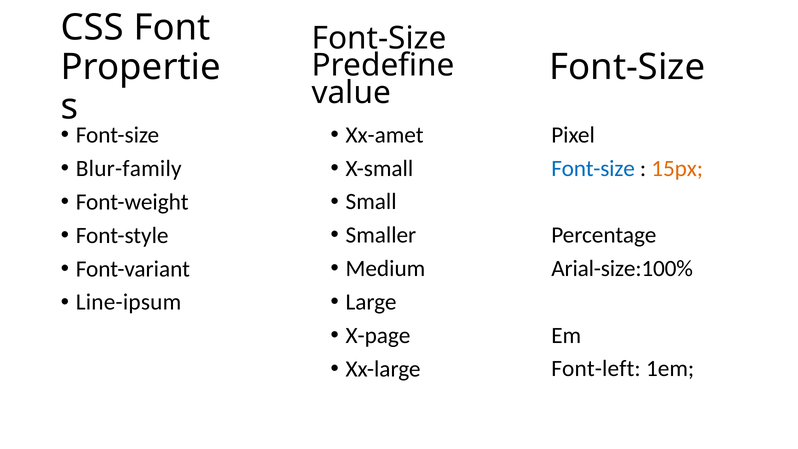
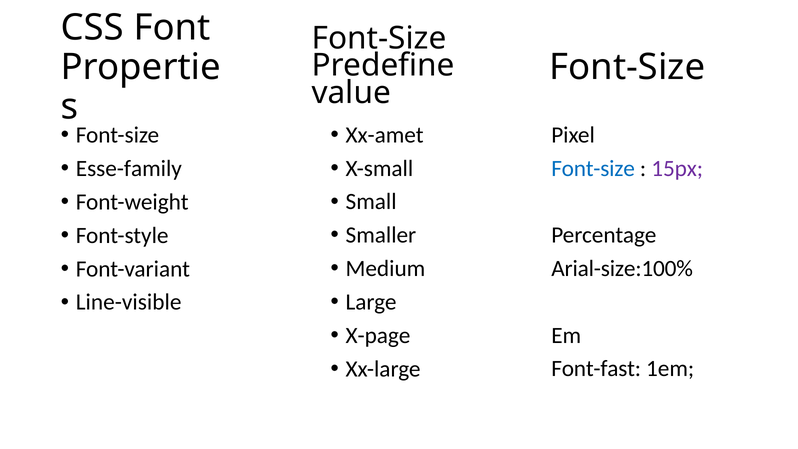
Blur-family: Blur-family -> Esse-family
15px colour: orange -> purple
Line-ipsum: Line-ipsum -> Line-visible
Font-left: Font-left -> Font-fast
